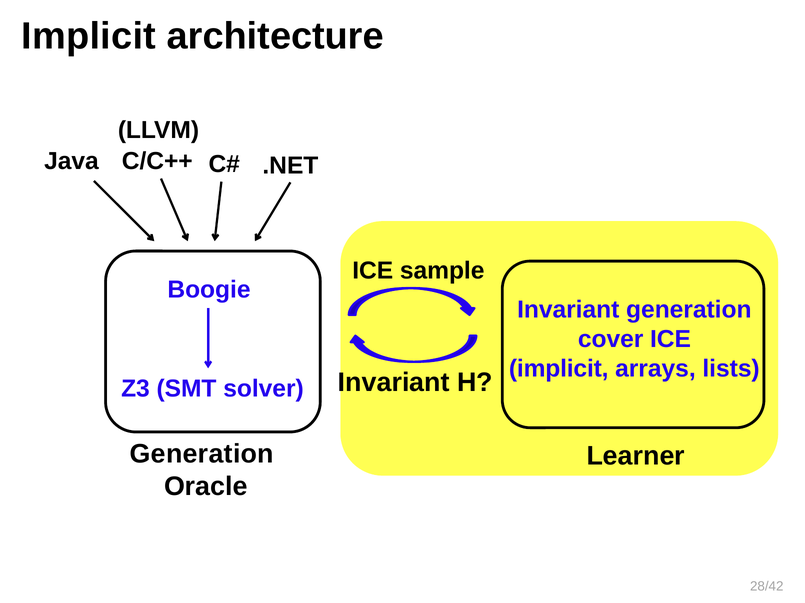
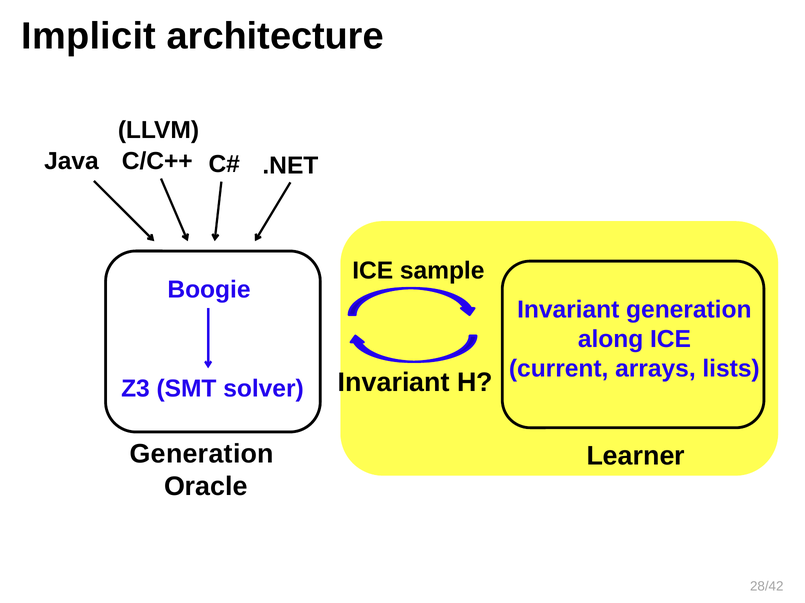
cover: cover -> along
implicit at (559, 369): implicit -> current
